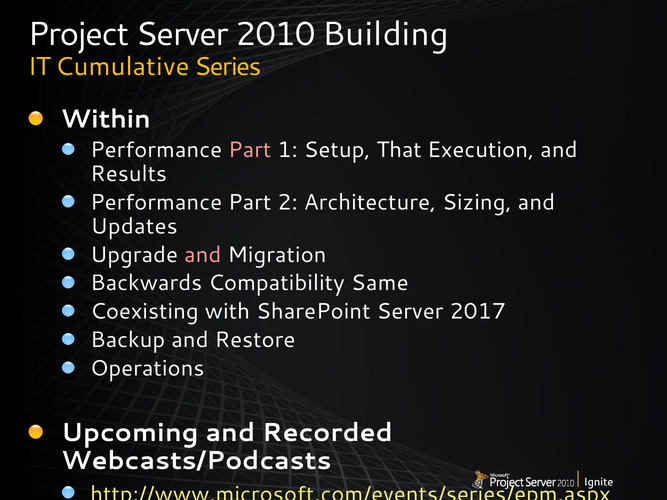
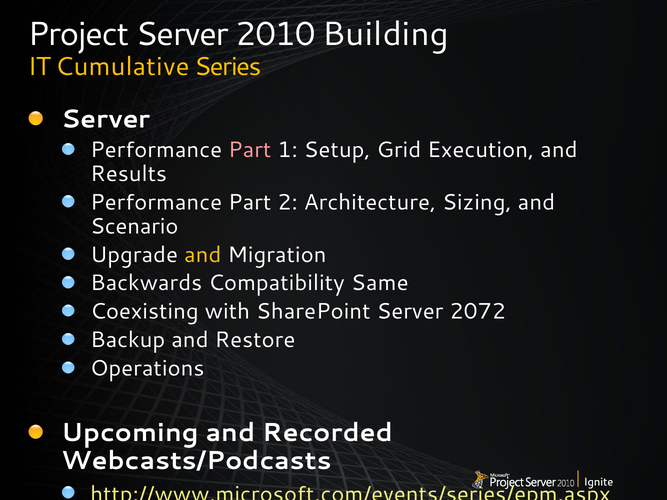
Within at (106, 119): Within -> Server
That: That -> Grid
Updates: Updates -> Scenario
and at (203, 255) colour: pink -> yellow
2017: 2017 -> 2072
